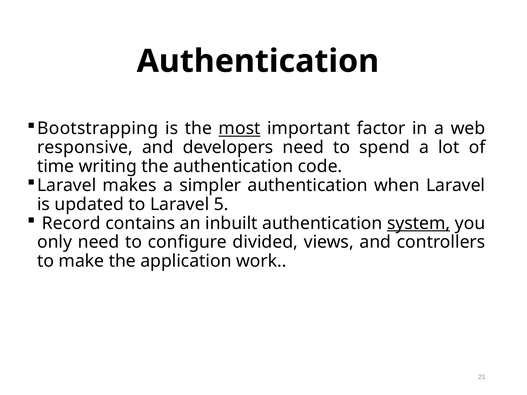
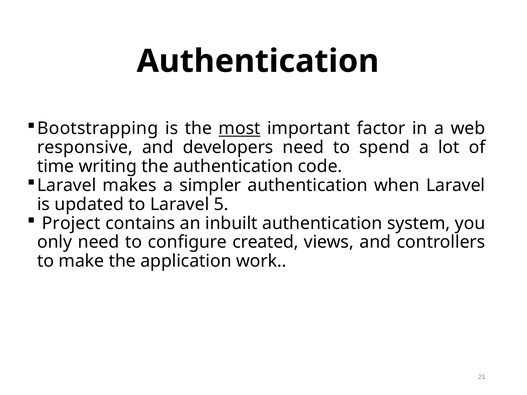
Record: Record -> Project
system underline: present -> none
divided: divided -> created
